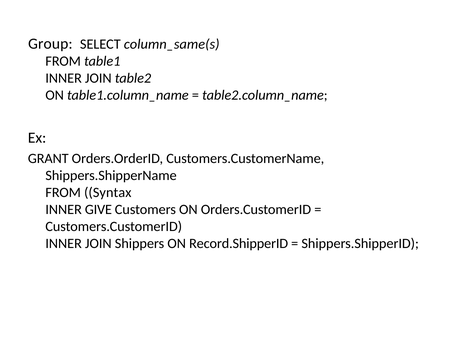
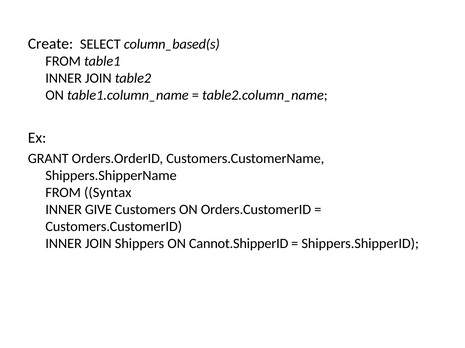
Group: Group -> Create
column_same(s: column_same(s -> column_based(s
Record.ShipperID: Record.ShipperID -> Cannot.ShipperID
